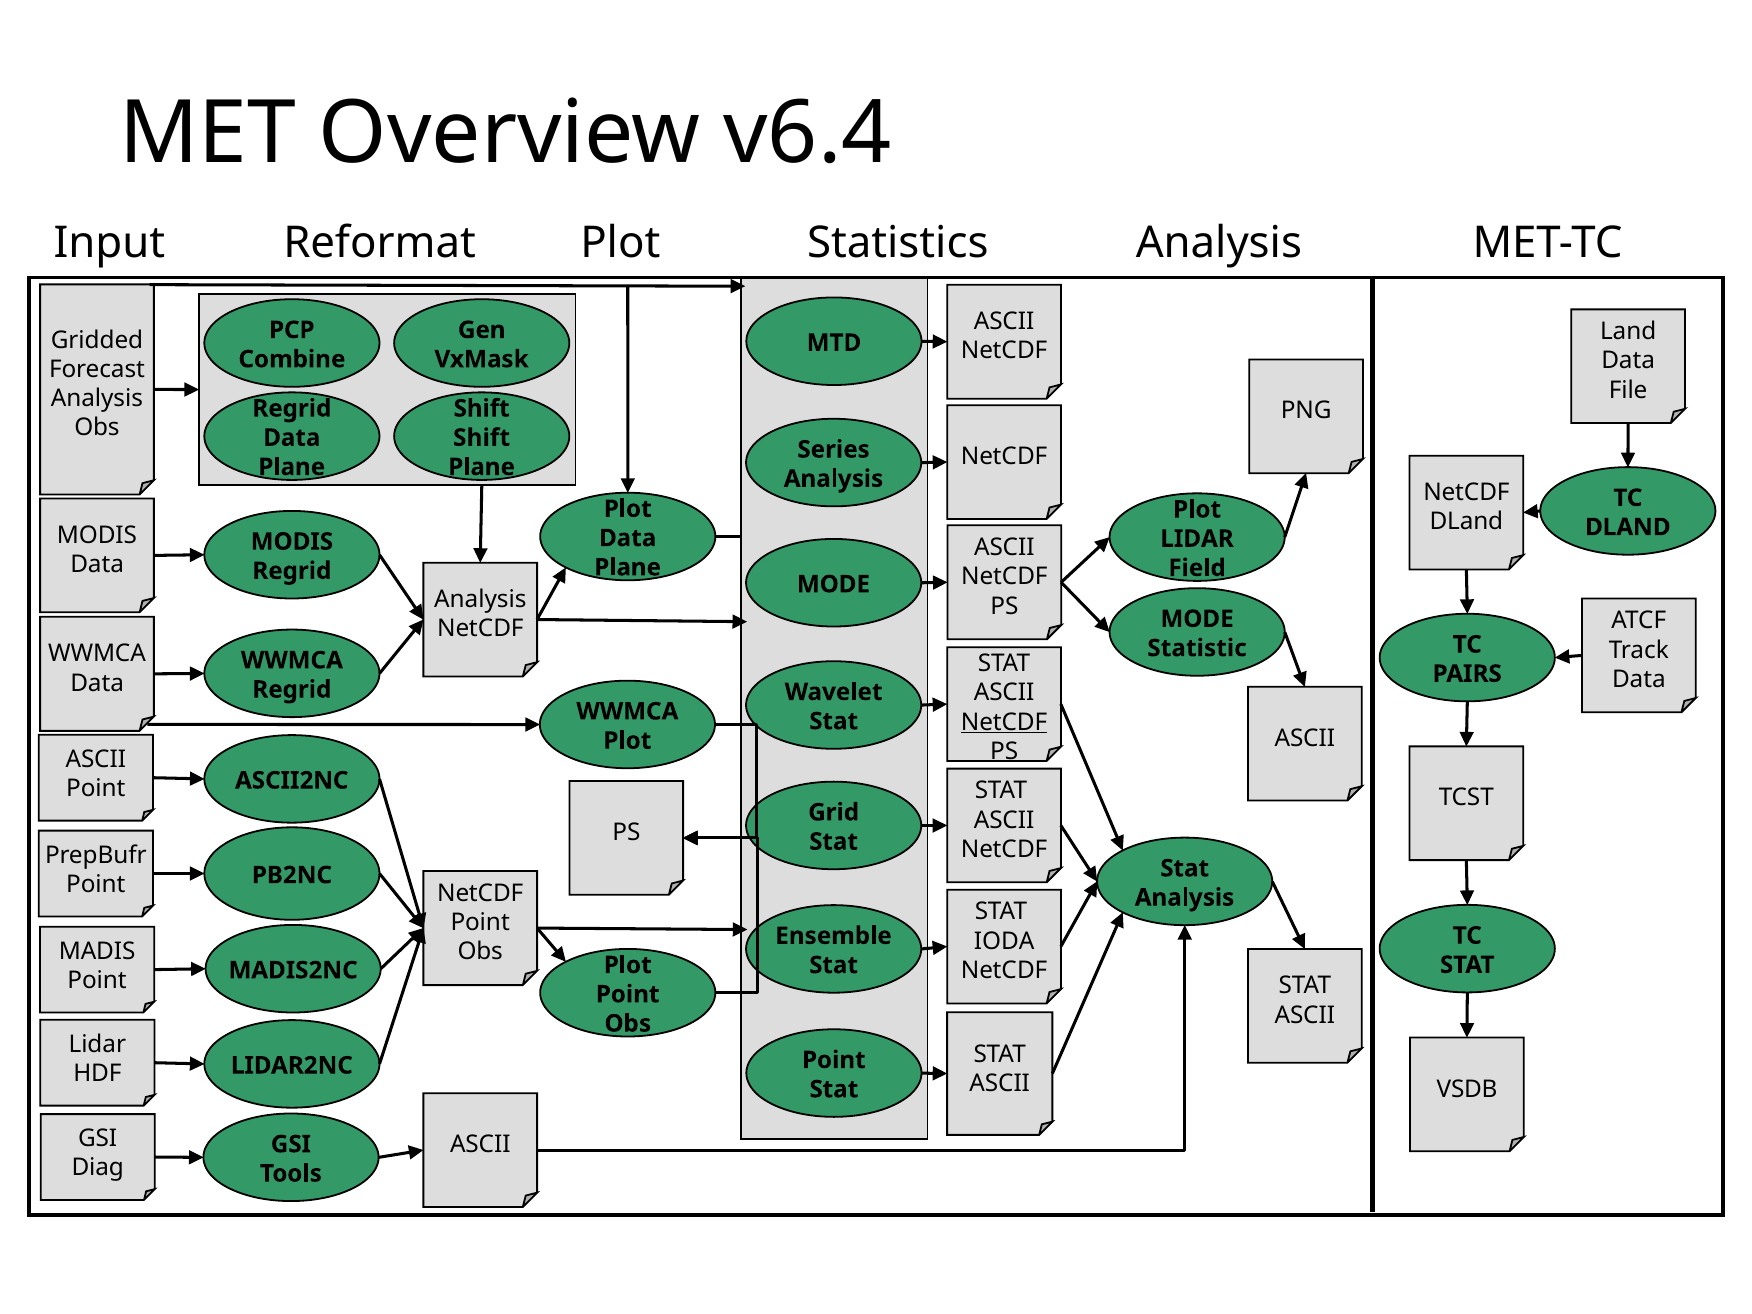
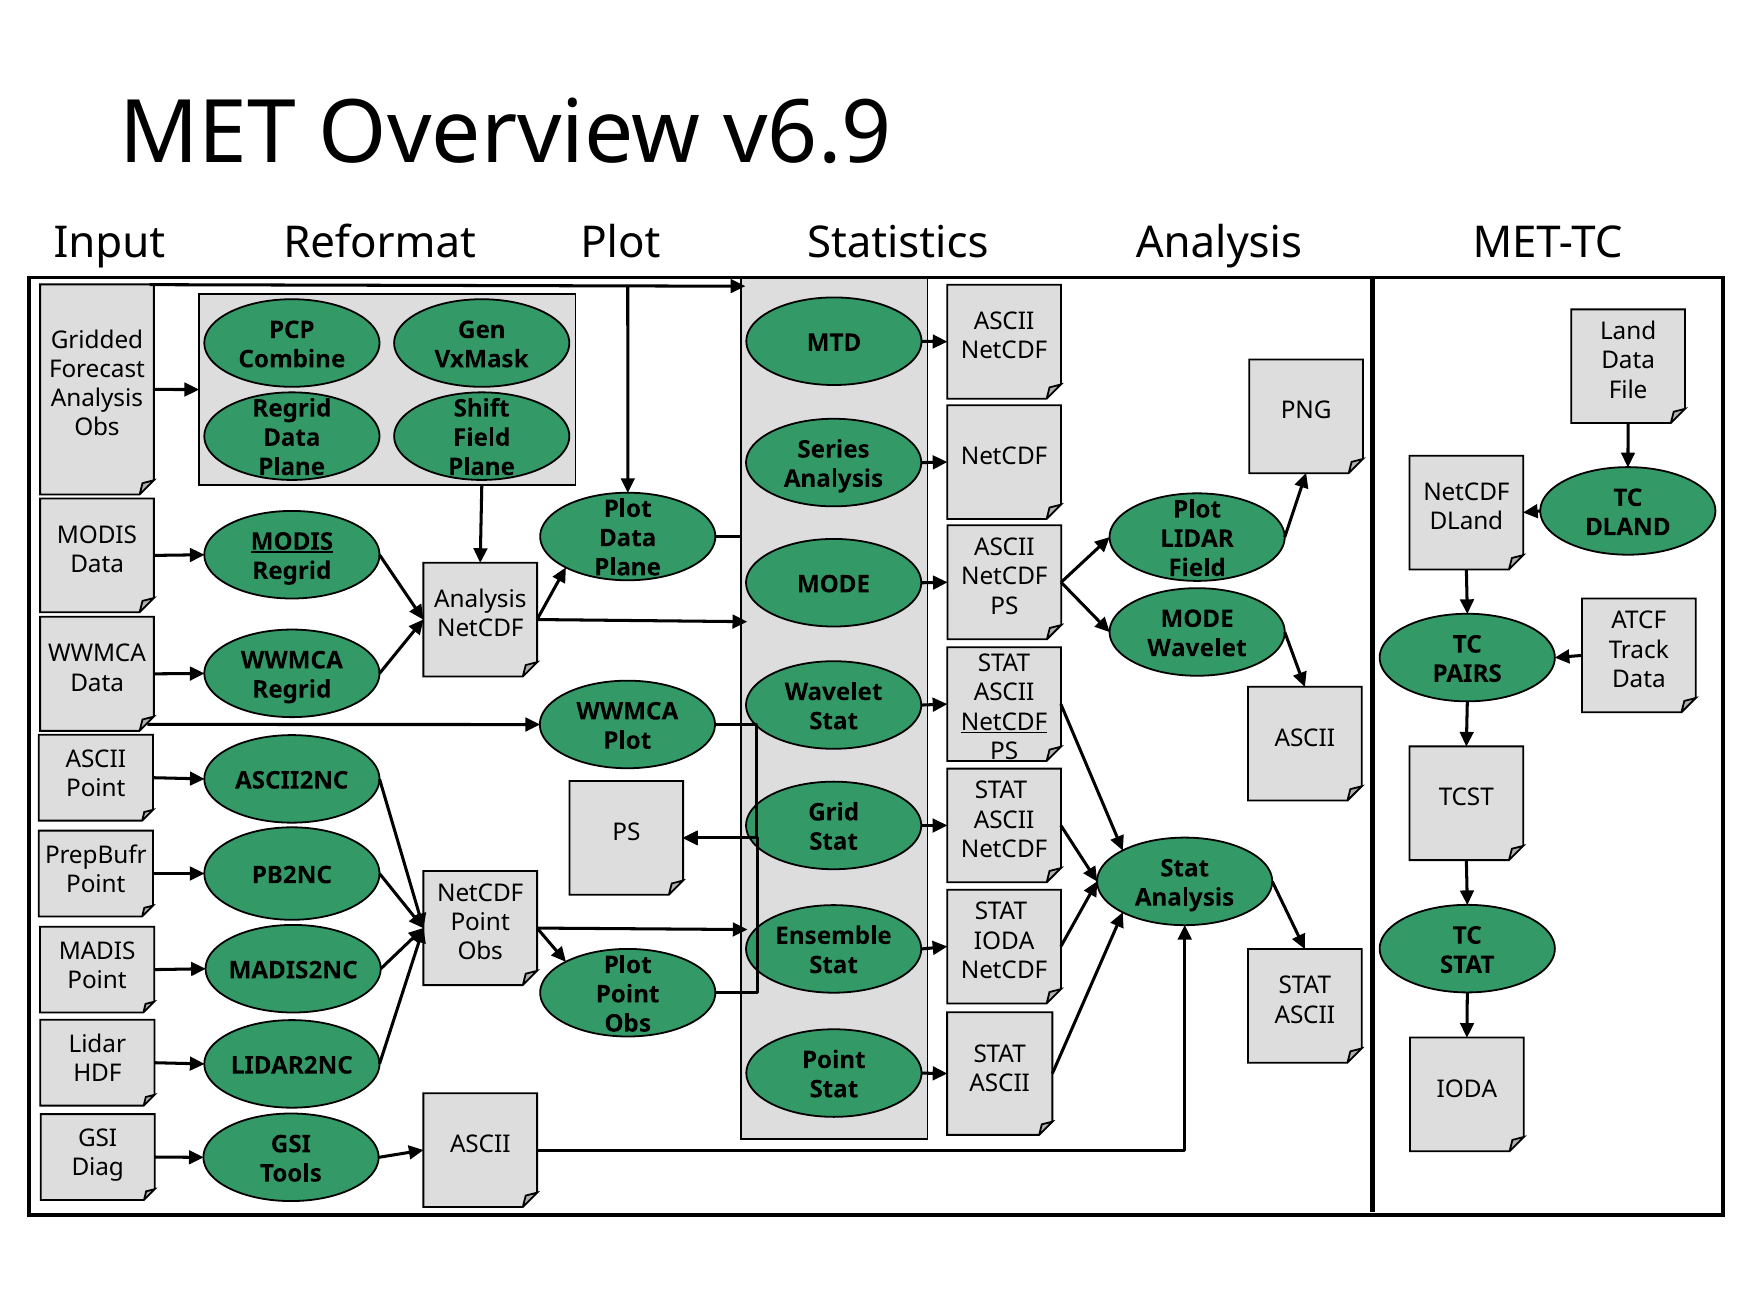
v6.4: v6.4 -> v6.9
Shift at (482, 438): Shift -> Field
MODIS at (292, 542) underline: none -> present
Statistic at (1197, 648): Statistic -> Wavelet
VSDB at (1467, 1089): VSDB -> IODA
